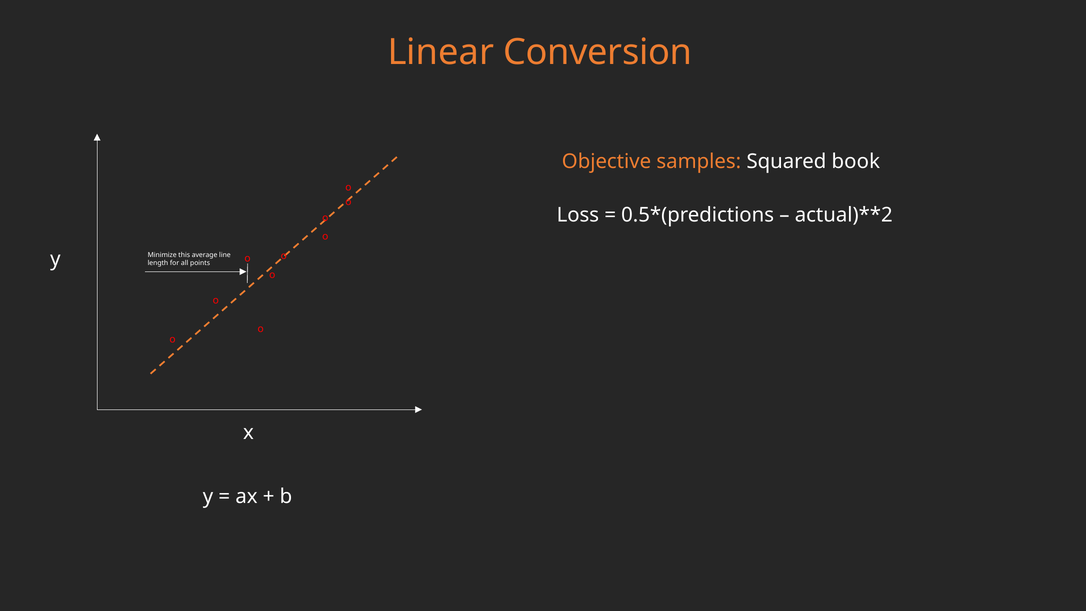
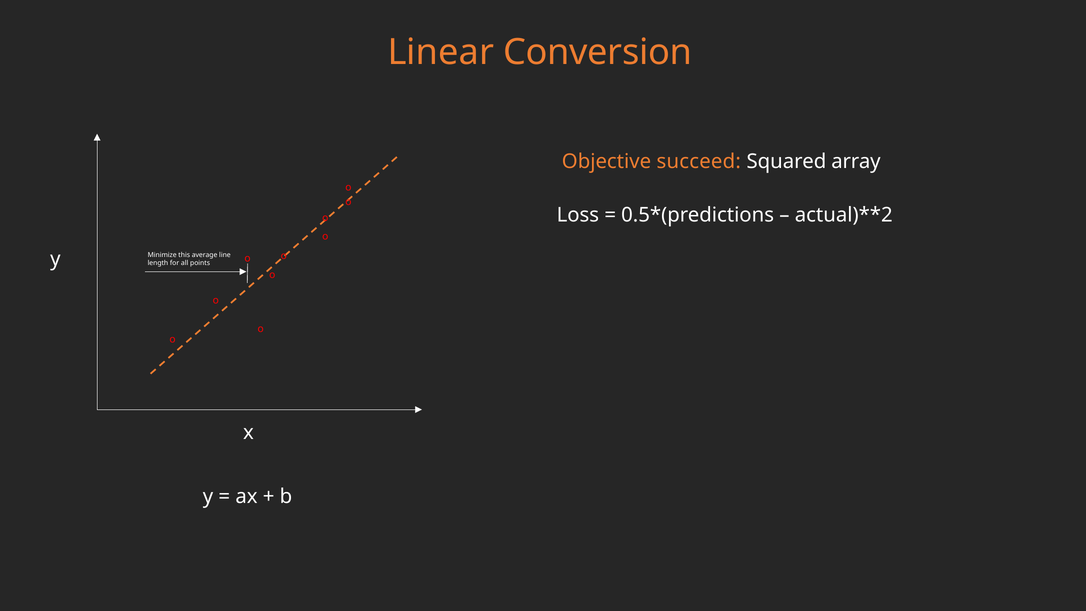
samples: samples -> succeed
book: book -> array
